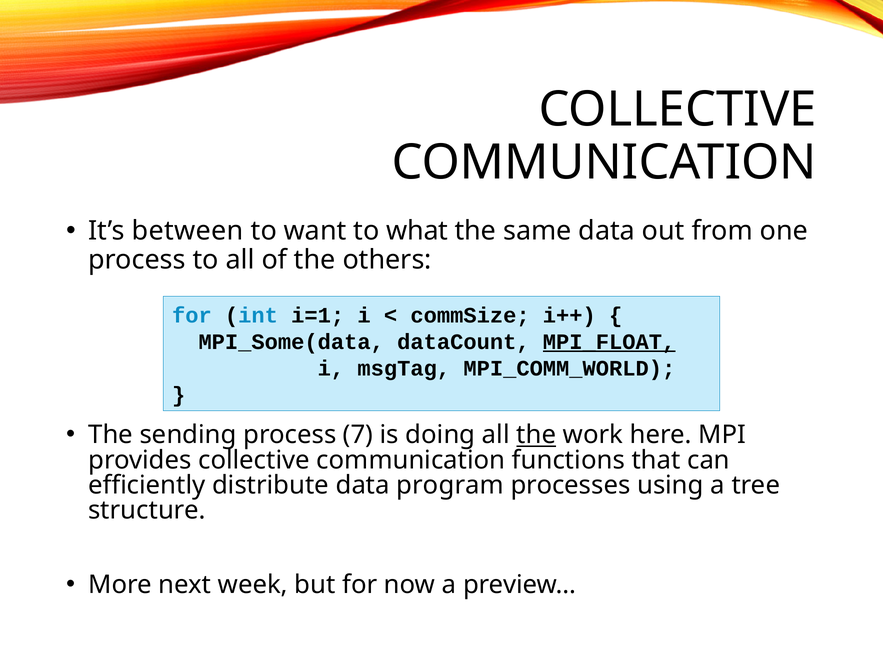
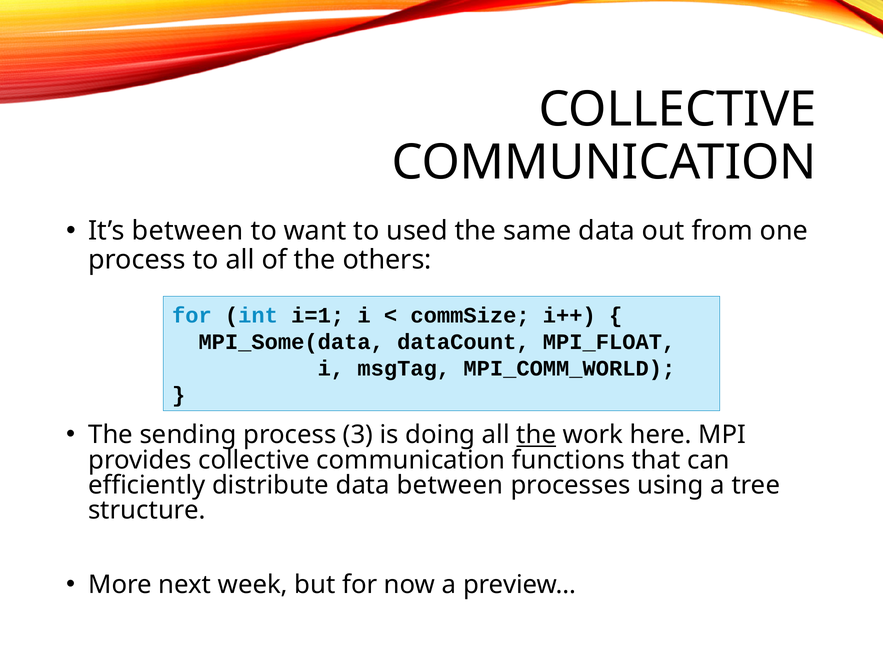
what: what -> used
MPI_FLOAT underline: present -> none
7: 7 -> 3
data program: program -> between
